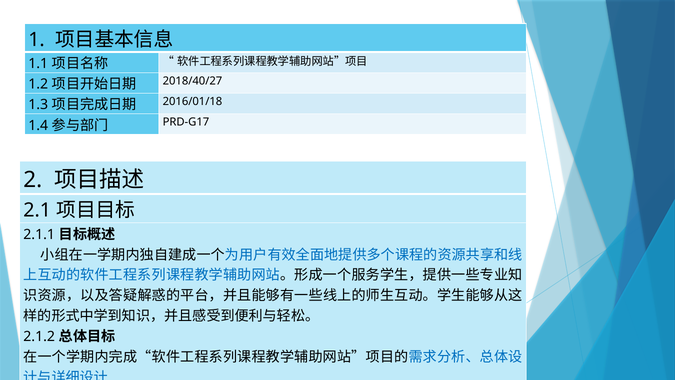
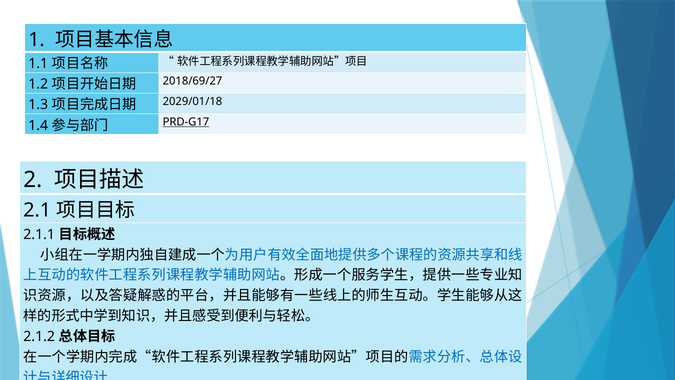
2018/40/27: 2018/40/27 -> 2018/69/27
2016/01/18: 2016/01/18 -> 2029/01/18
PRD-G17 underline: none -> present
